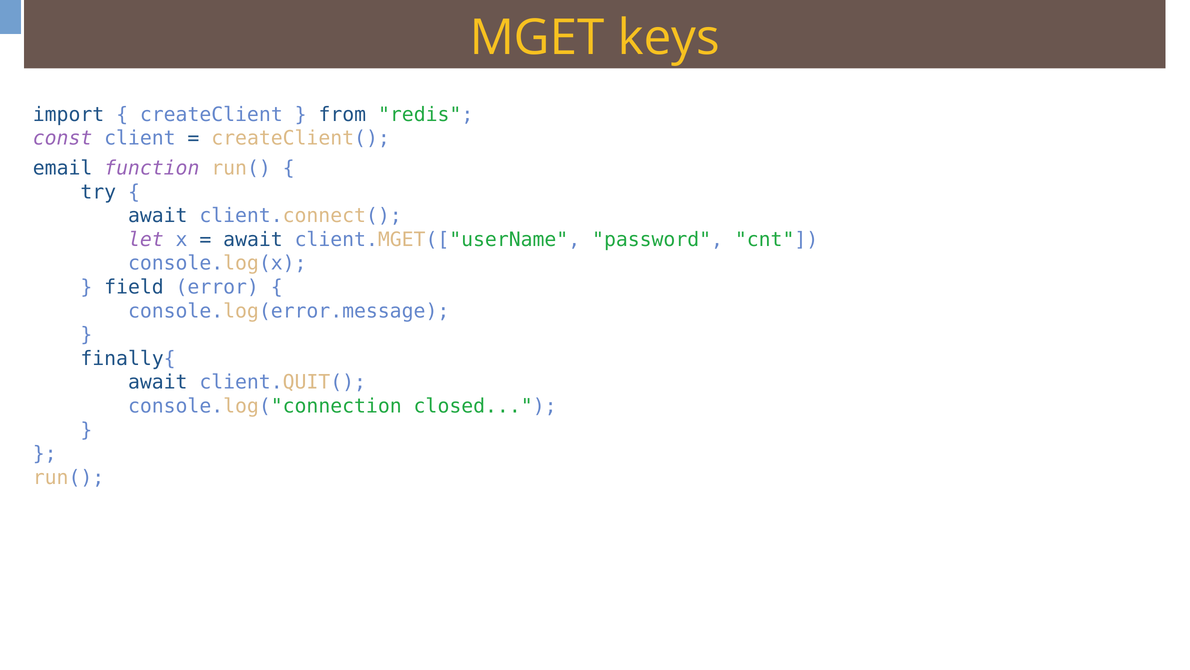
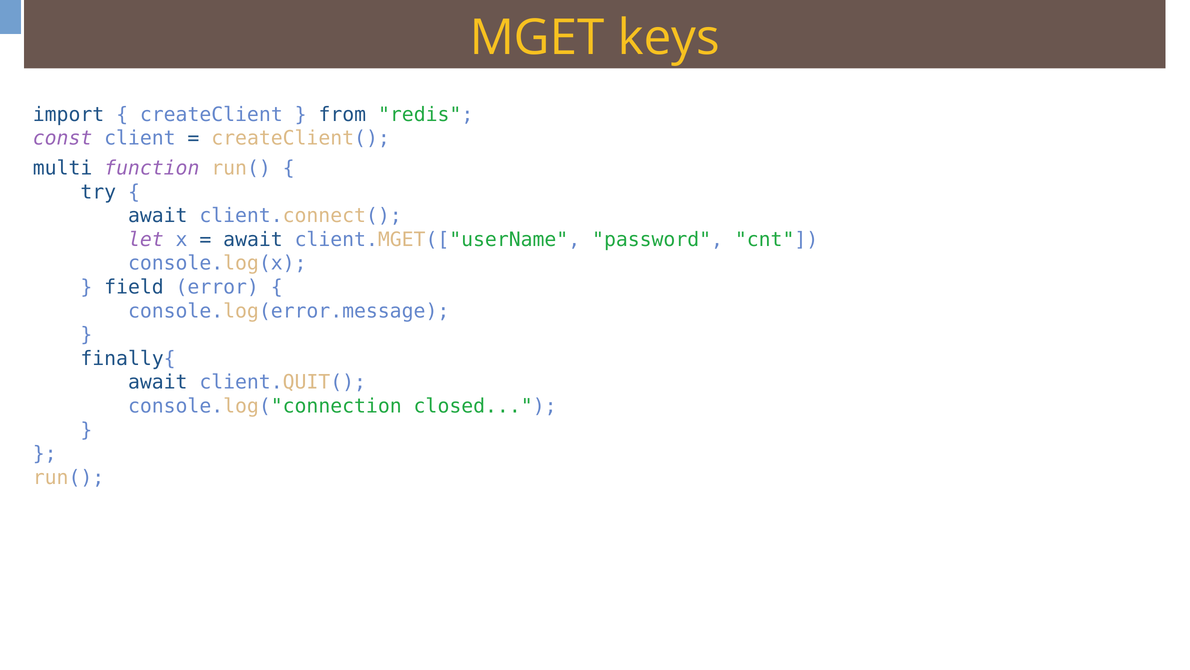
email: email -> multi
